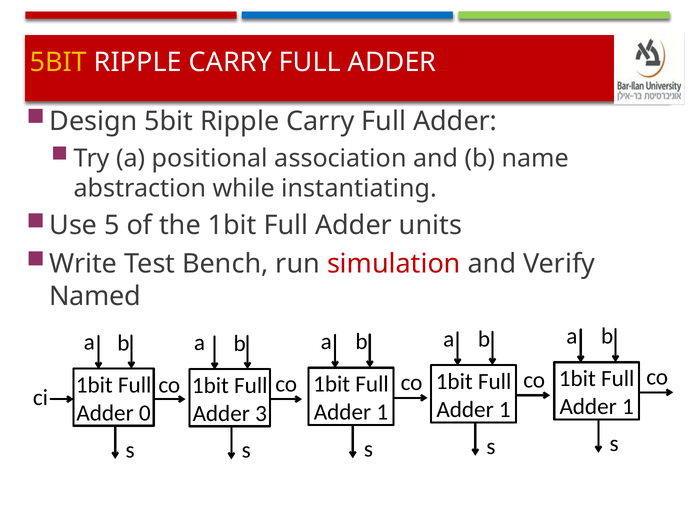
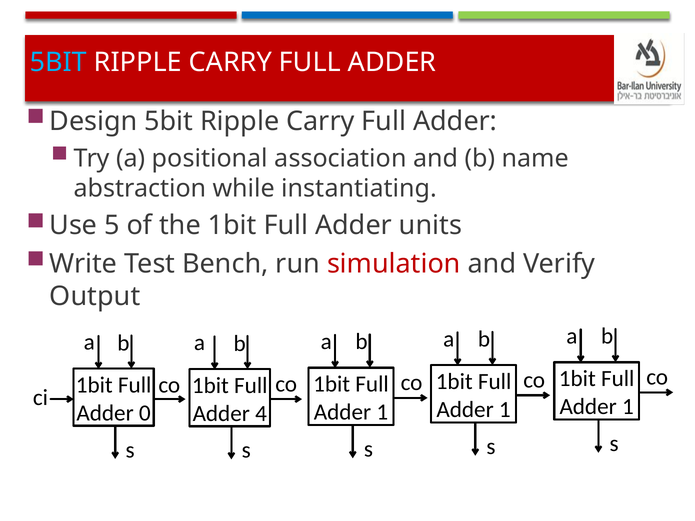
5BIT at (58, 62) colour: yellow -> light blue
Named: Named -> Output
3: 3 -> 4
